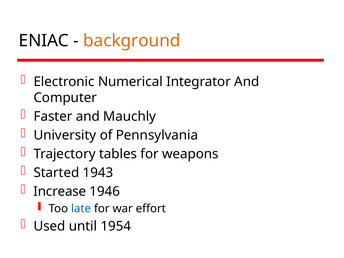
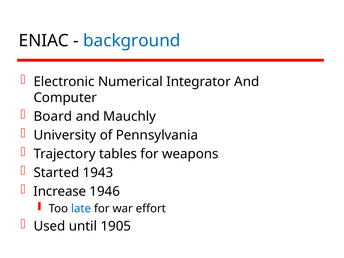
background colour: orange -> blue
Faster: Faster -> Board
1954: 1954 -> 1905
